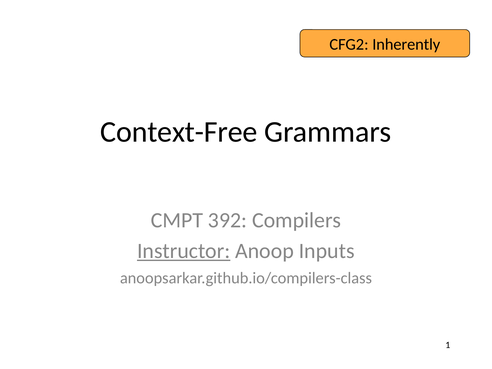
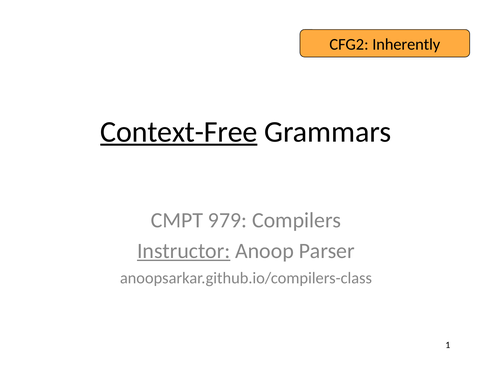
Context-Free underline: none -> present
392: 392 -> 979
Inputs: Inputs -> Parser
